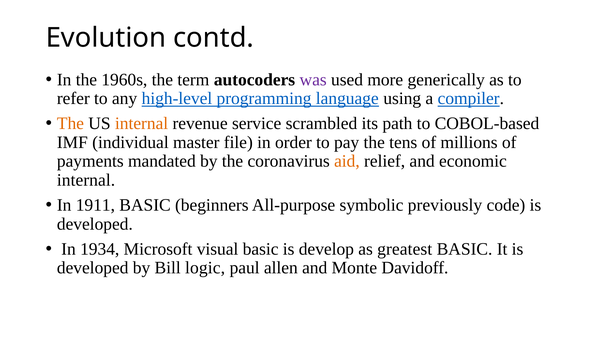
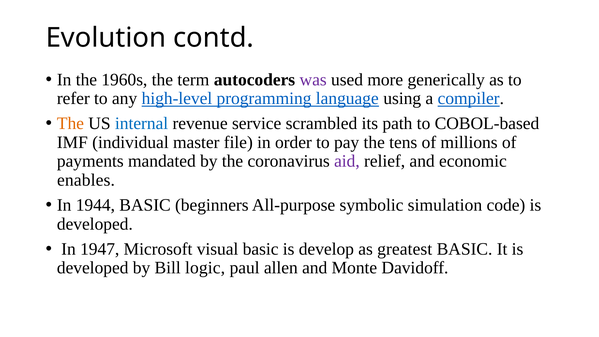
internal at (142, 123) colour: orange -> blue
aid colour: orange -> purple
internal at (86, 180): internal -> enables
1911: 1911 -> 1944
previously: previously -> simulation
1934: 1934 -> 1947
